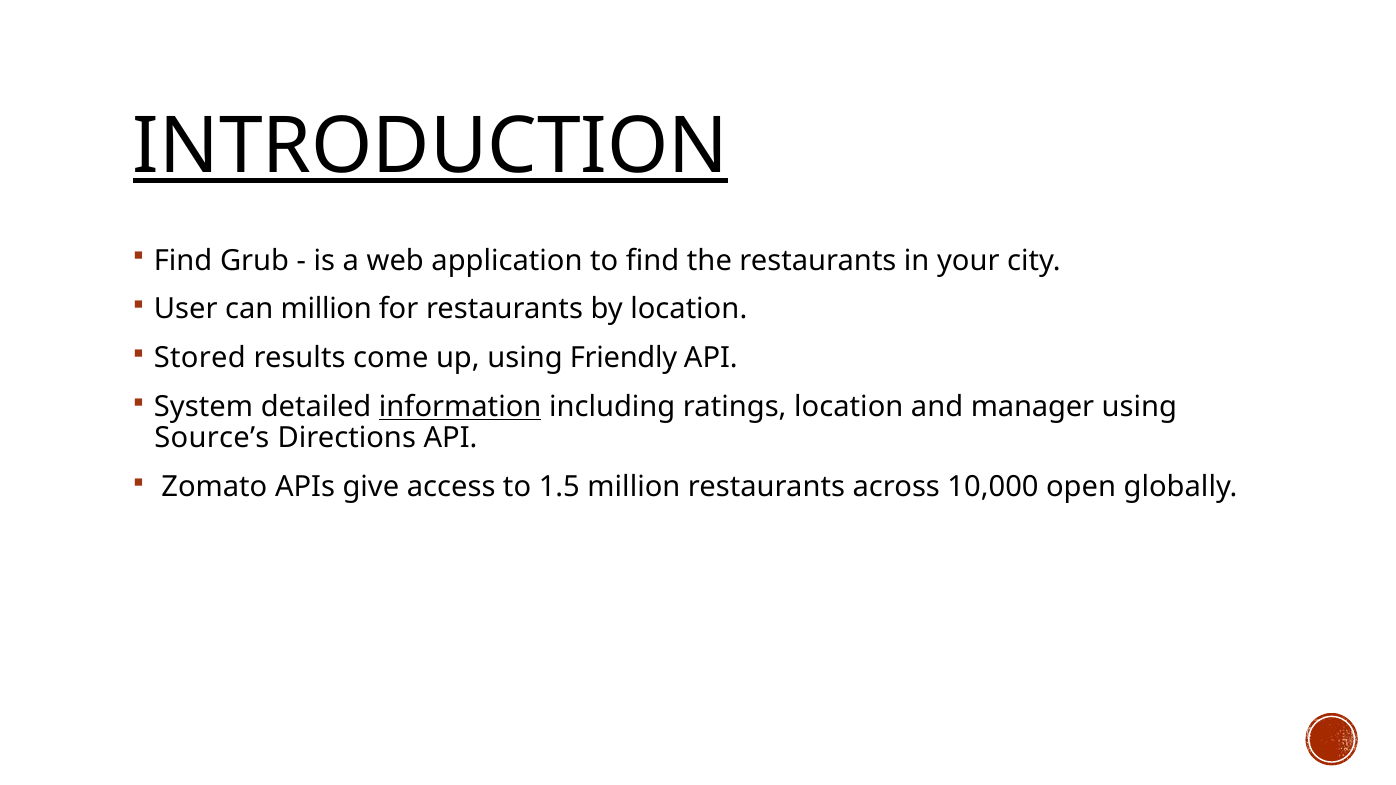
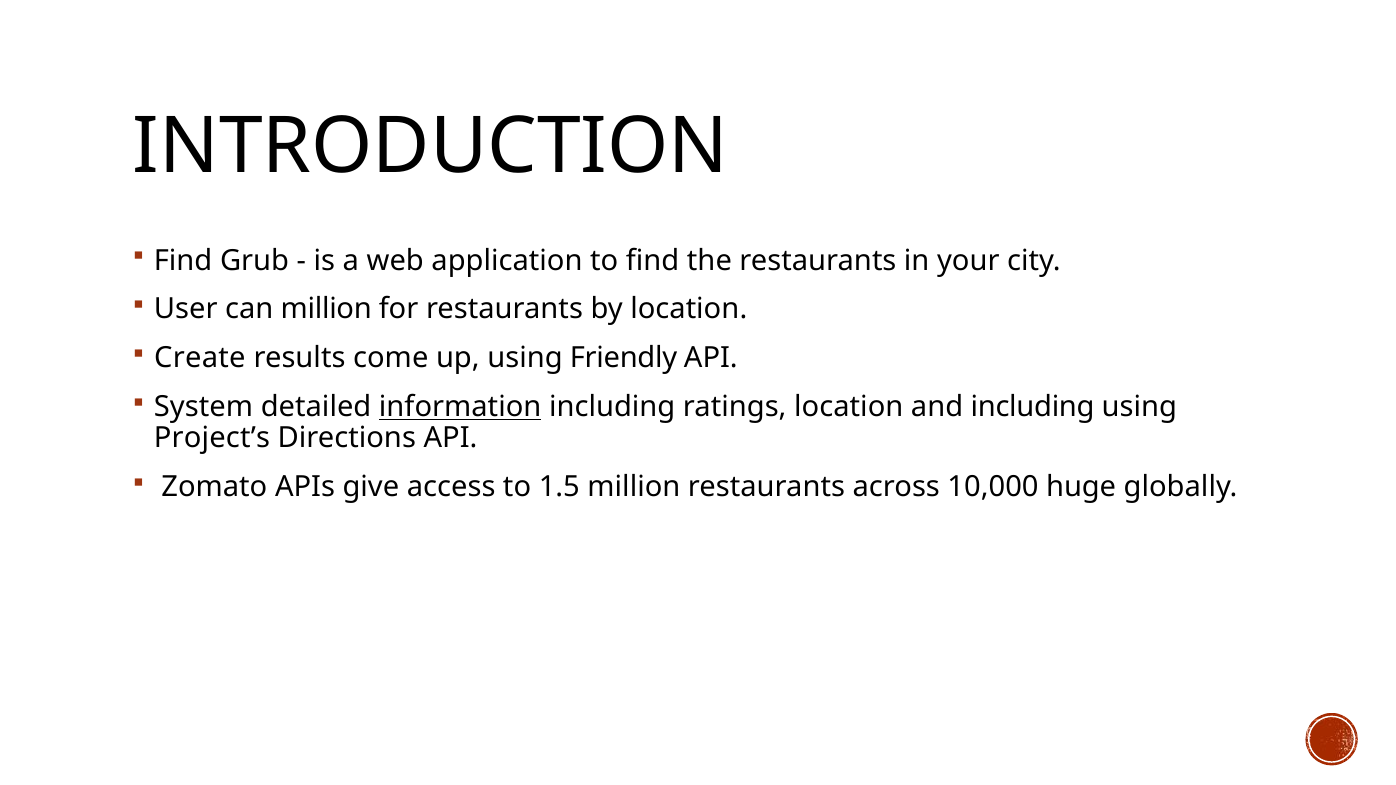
INTRODUCTION underline: present -> none
Stored: Stored -> Create
and manager: manager -> including
Source’s: Source’s -> Project’s
open: open -> huge
